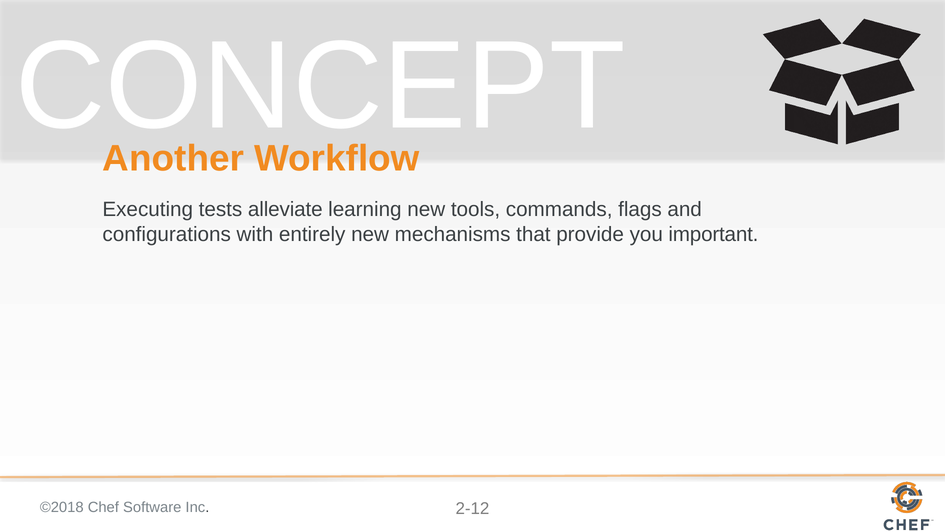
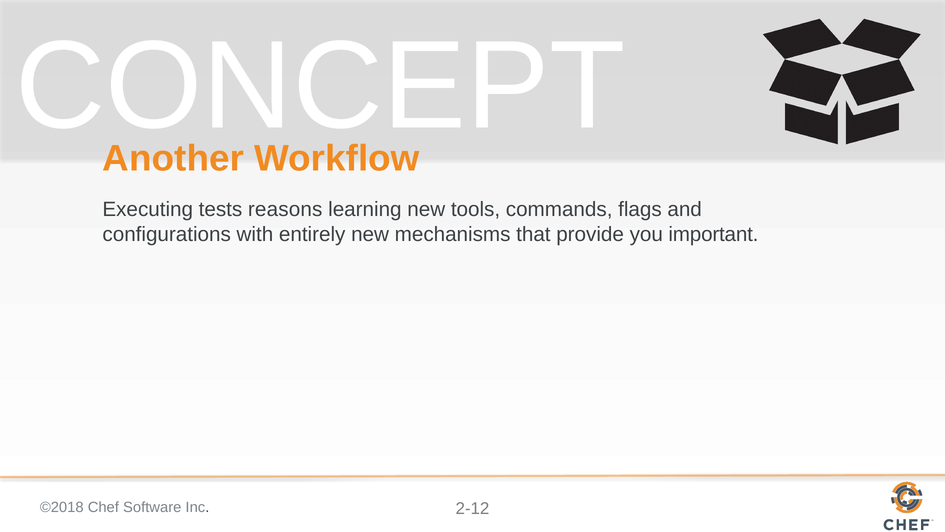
alleviate: alleviate -> reasons
